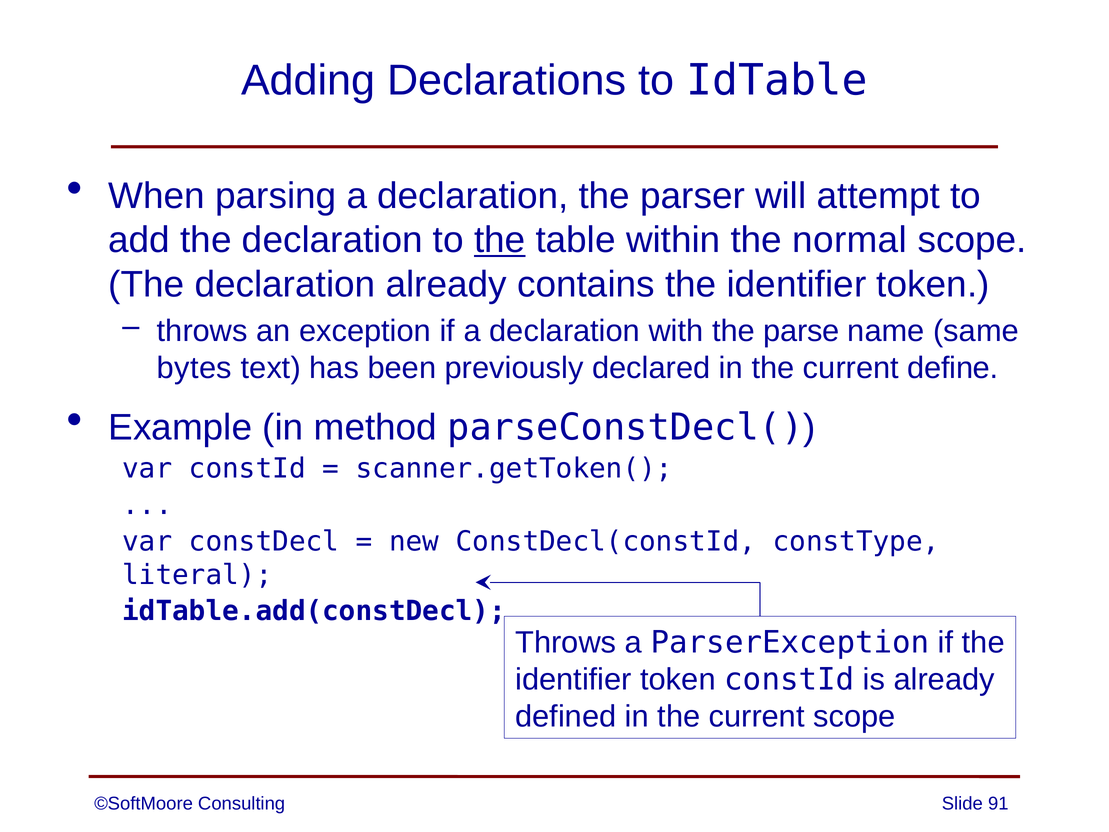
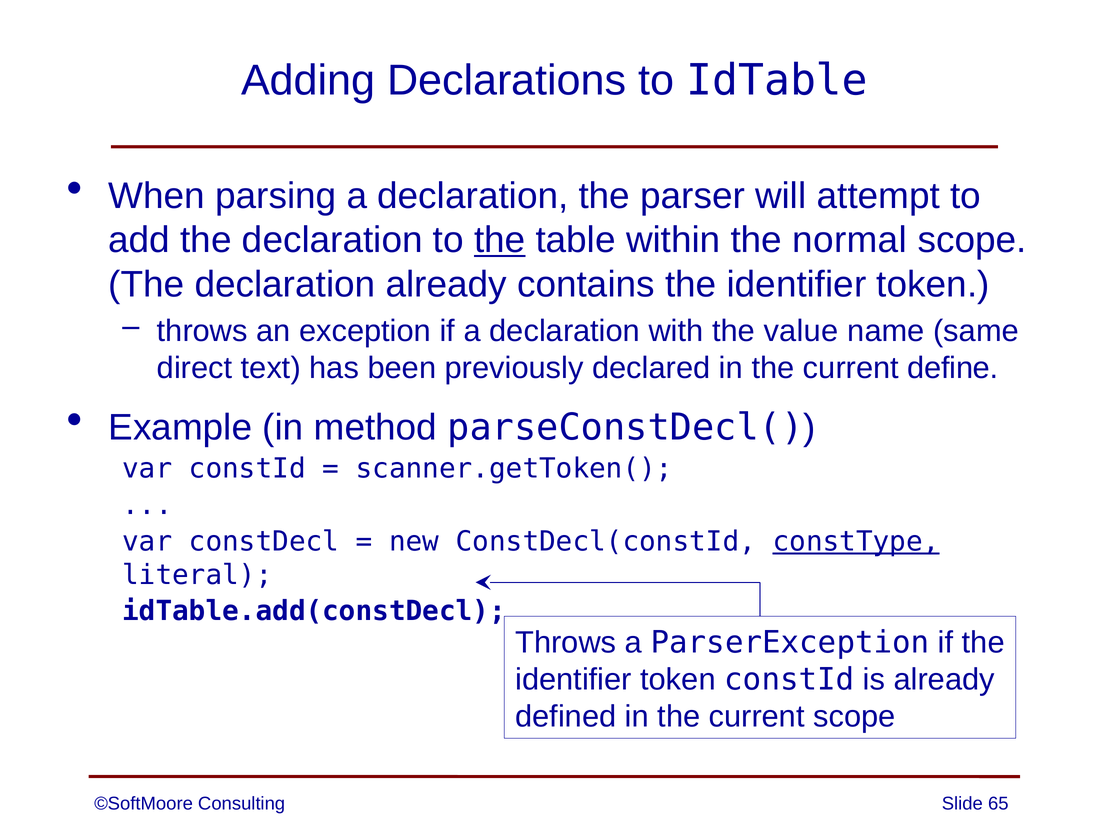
parse: parse -> value
bytes: bytes -> direct
constType underline: none -> present
91: 91 -> 65
